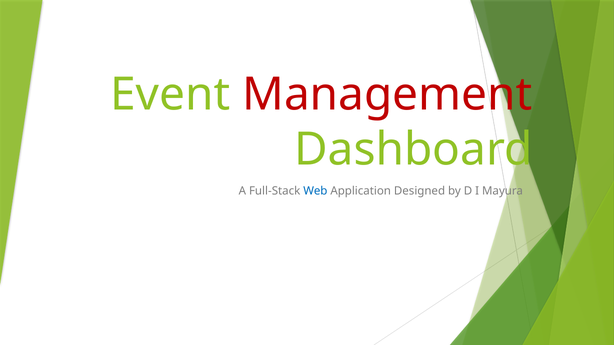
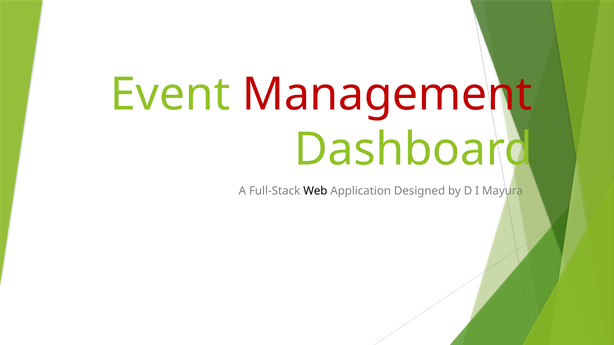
Web colour: blue -> black
